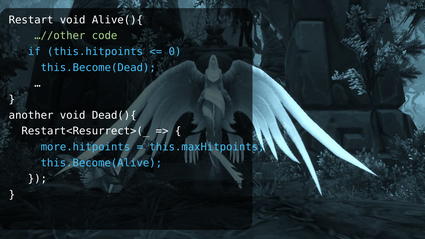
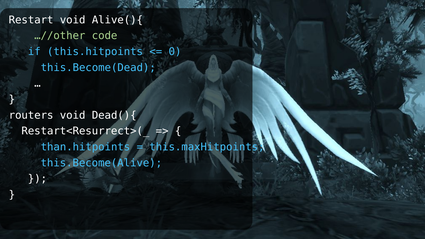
another: another -> routers
more.hitpoints: more.hitpoints -> than.hitpoints
